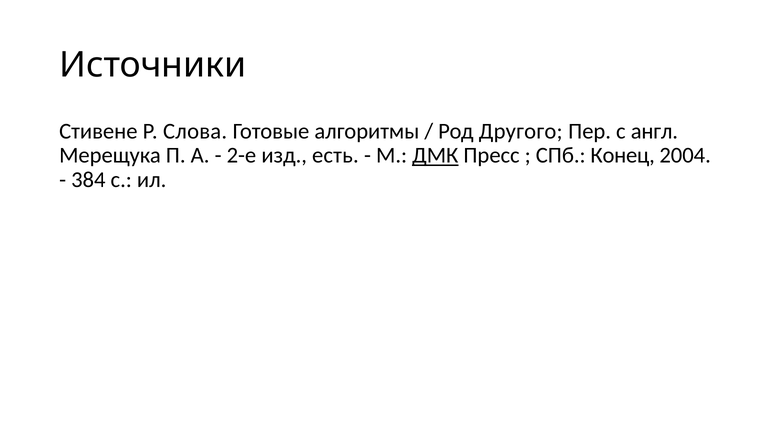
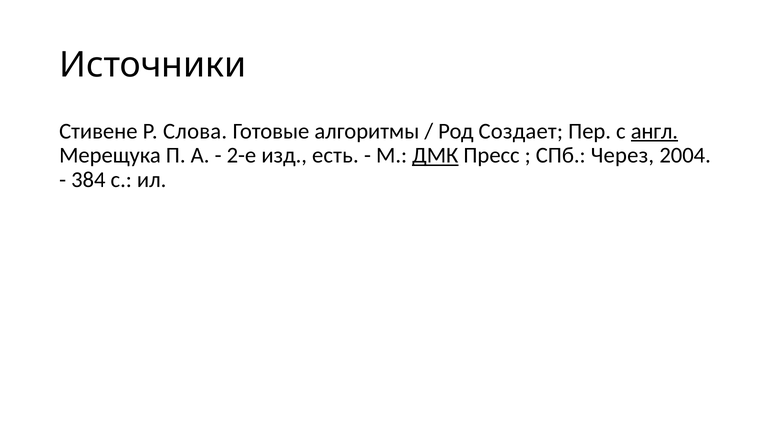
Другого: Другого -> Создает
англ underline: none -> present
Конец: Конец -> Через
